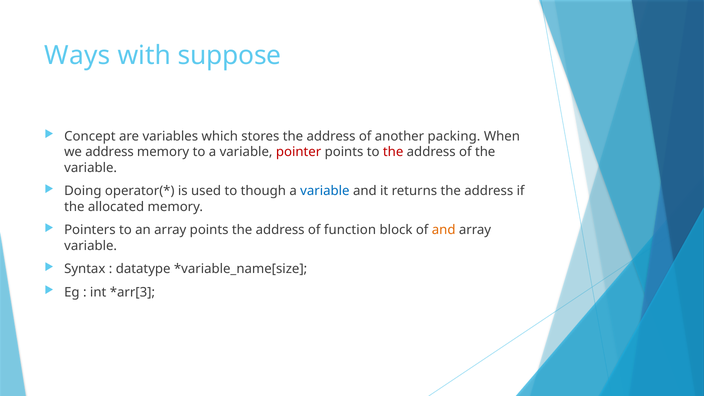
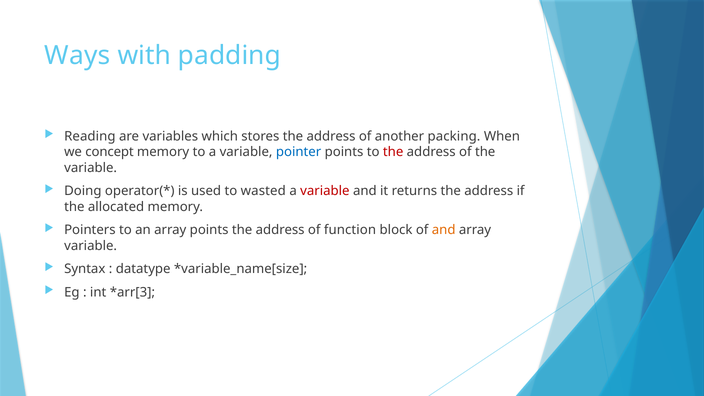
suppose: suppose -> padding
Concept: Concept -> Reading
we address: address -> concept
pointer colour: red -> blue
though: though -> wasted
variable at (325, 191) colour: blue -> red
